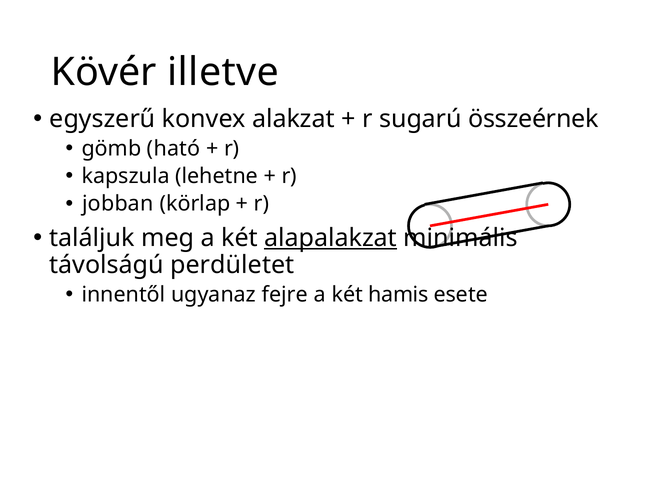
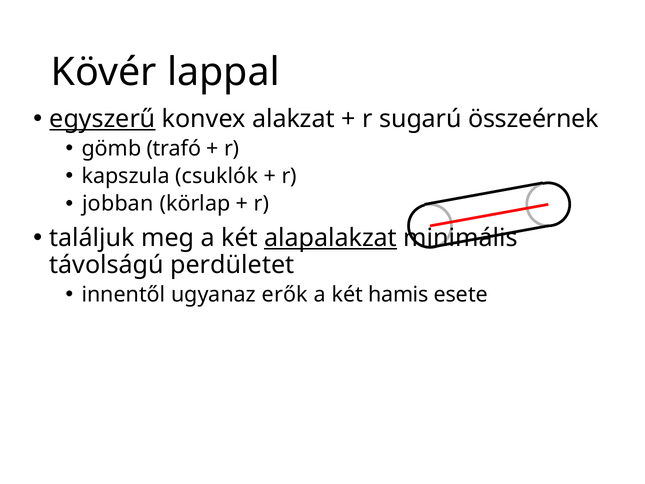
illetve: illetve -> lappal
egyszerű underline: none -> present
ható: ható -> trafó
lehetne: lehetne -> csuklók
fejre: fejre -> erők
